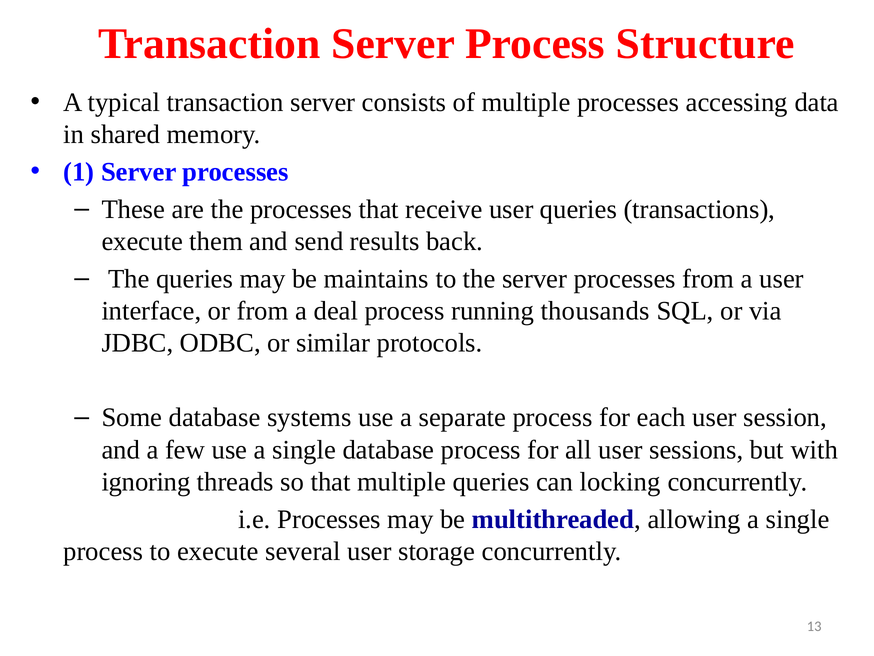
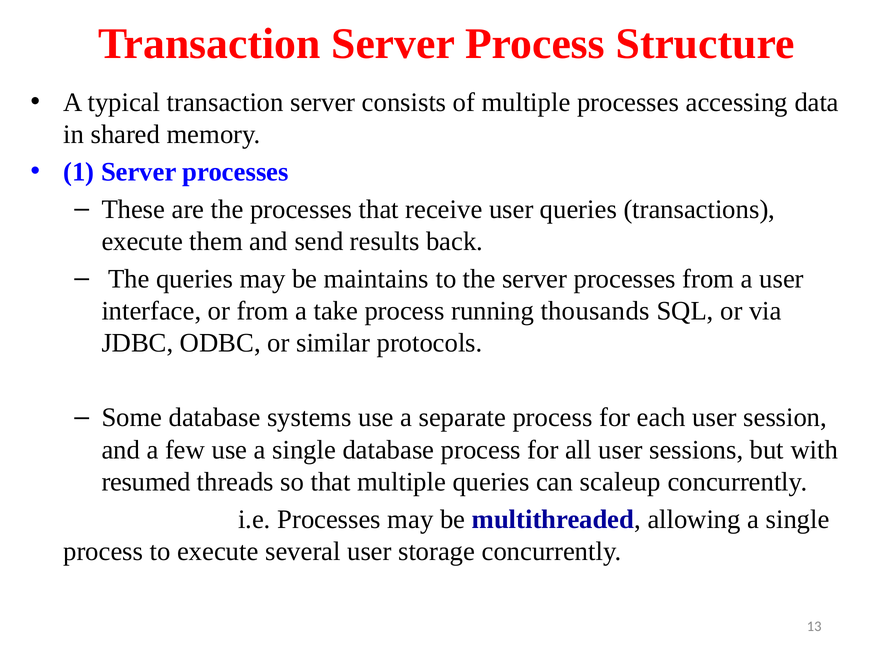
deal: deal -> take
ignoring: ignoring -> resumed
locking: locking -> scaleup
